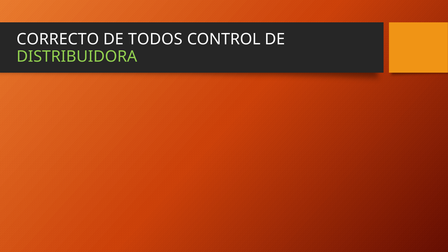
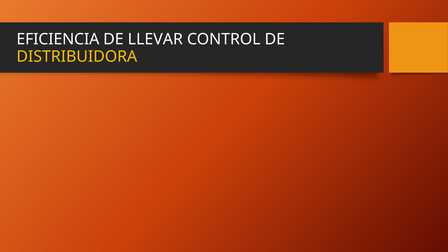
CORRECTO: CORRECTO -> EFICIENCIA
TODOS: TODOS -> LLEVAR
DISTRIBUIDORA colour: light green -> yellow
